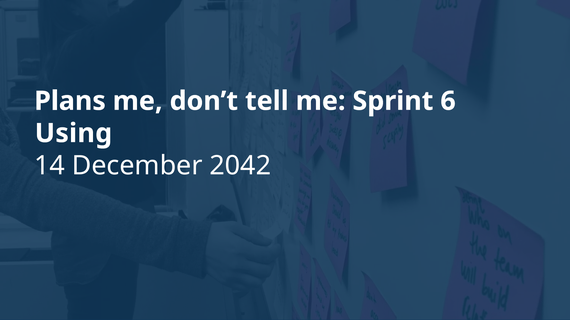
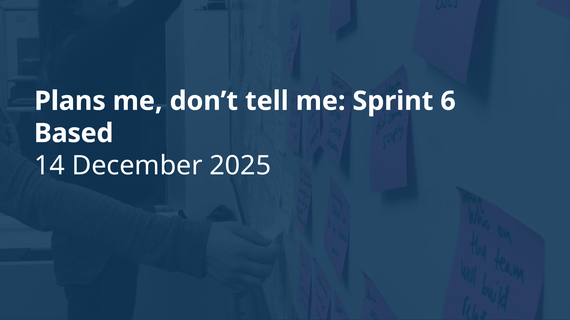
Using: Using -> Based
2042: 2042 -> 2025
